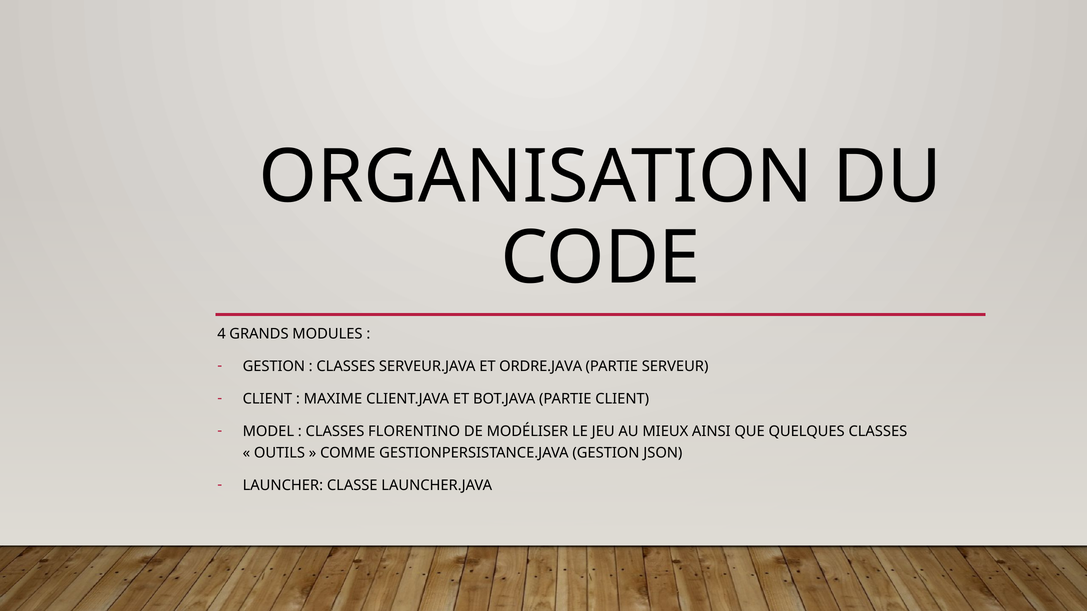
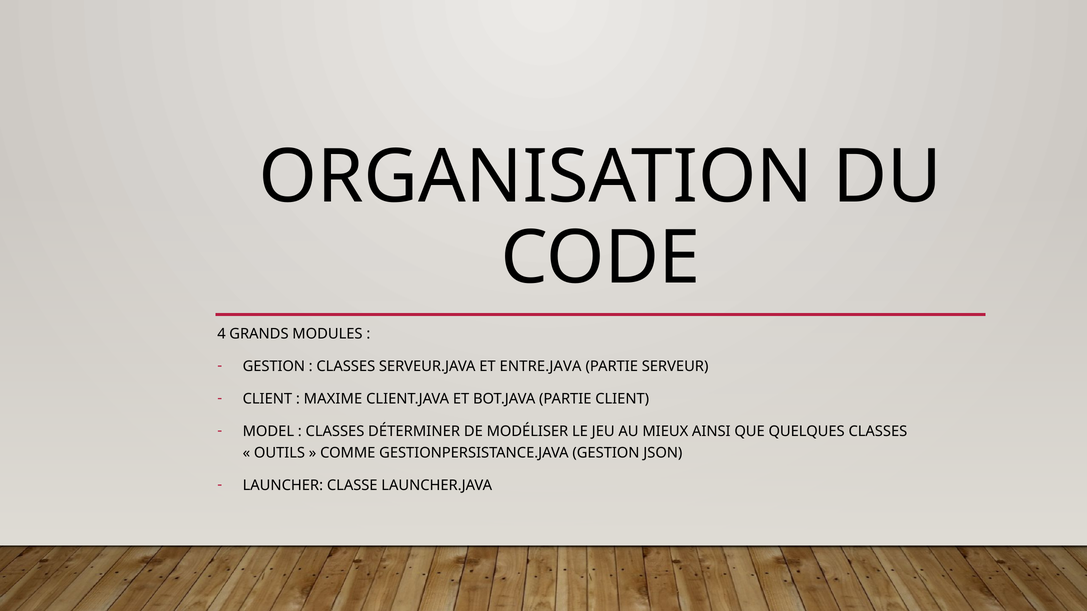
ORDRE.JAVA: ORDRE.JAVA -> ENTRE.JAVA
FLORENTINO: FLORENTINO -> DÉTERMINER
